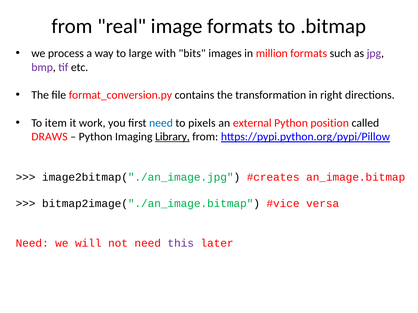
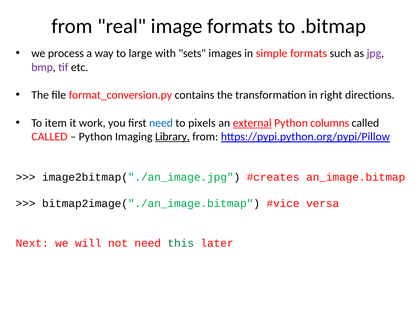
bits: bits -> sets
million: million -> simple
external underline: none -> present
position: position -> columns
DRAWS at (49, 137): DRAWS -> CALLED
Need at (32, 243): Need -> Next
this colour: purple -> green
